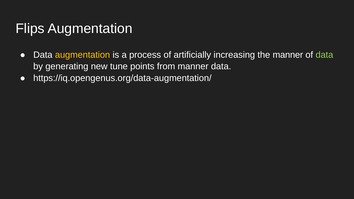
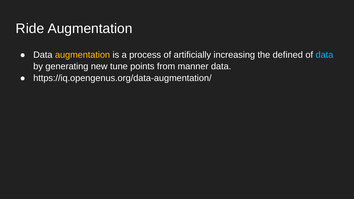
Flips: Flips -> Ride
the manner: manner -> defined
data at (324, 55) colour: light green -> light blue
